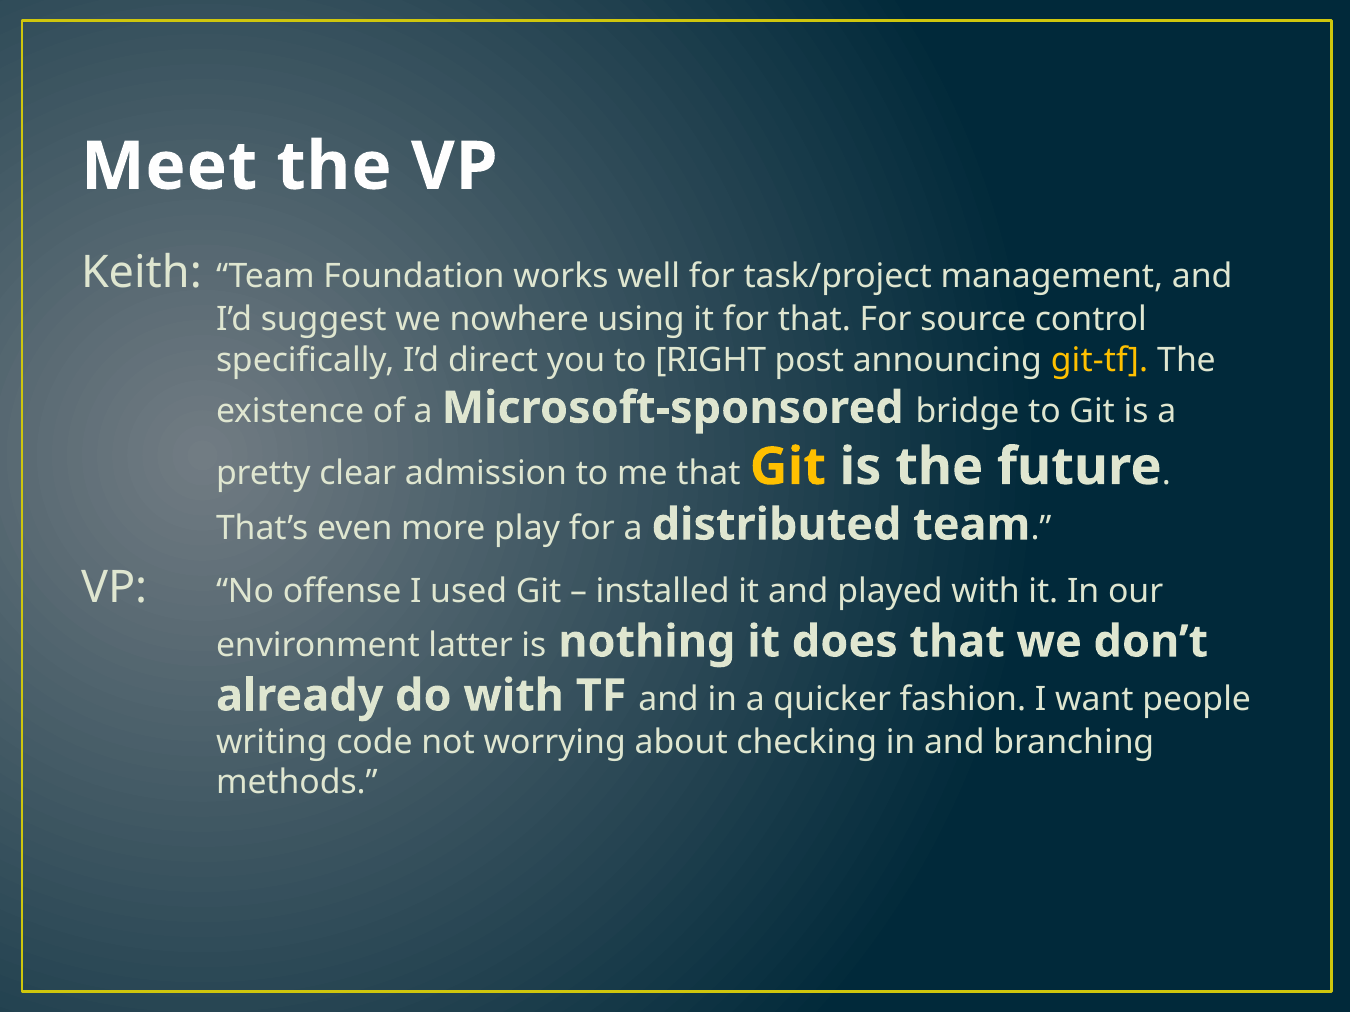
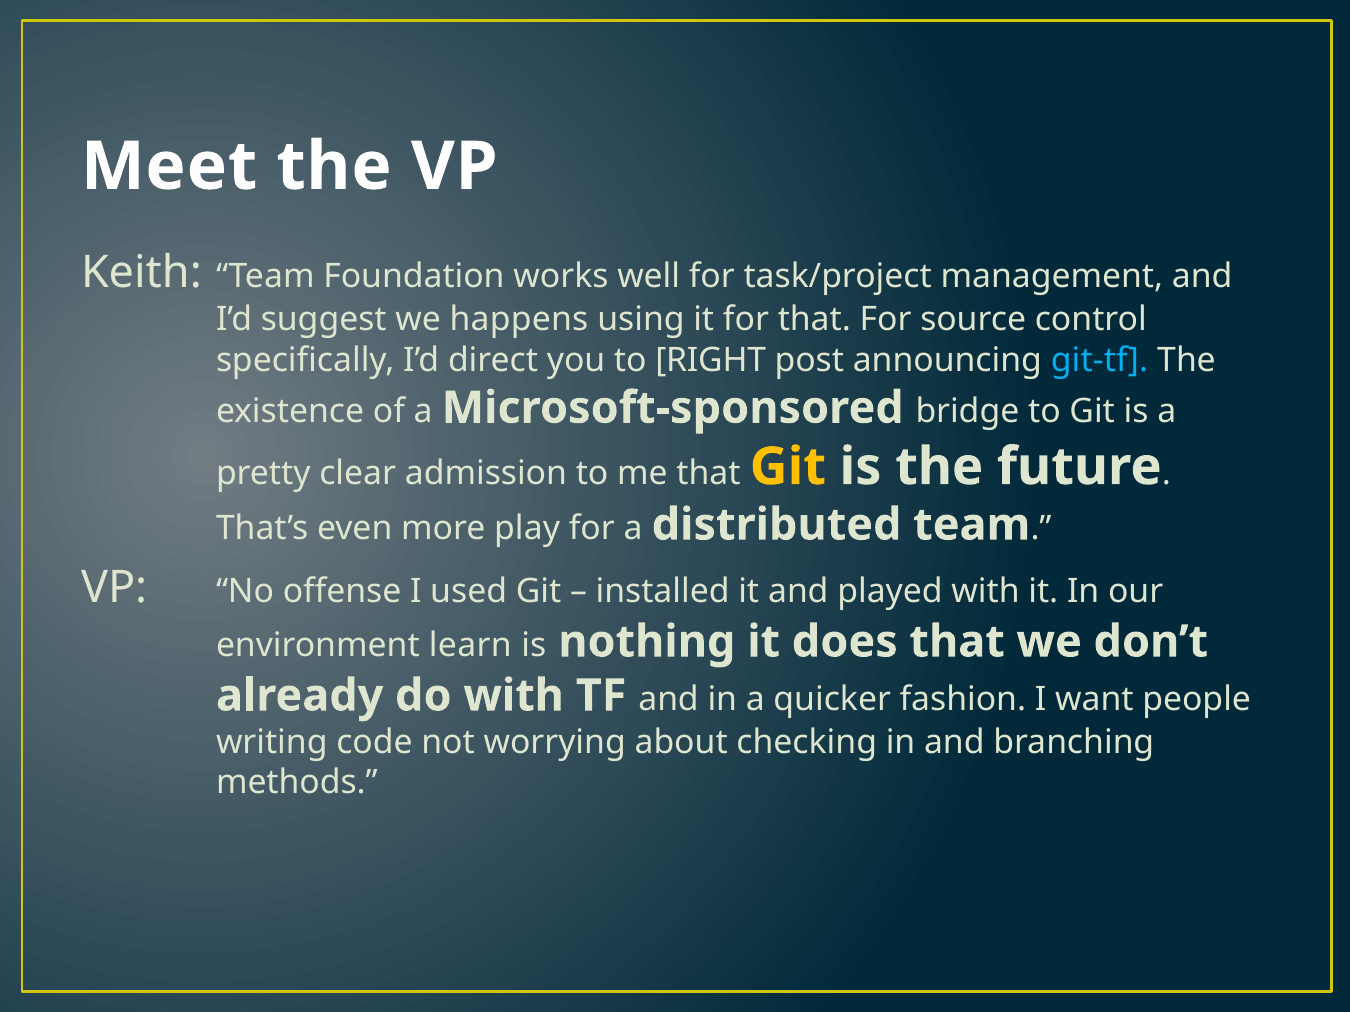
nowhere: nowhere -> happens
git-tf colour: yellow -> light blue
latter: latter -> learn
